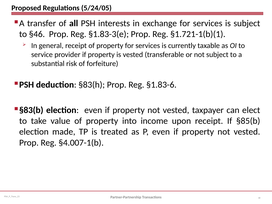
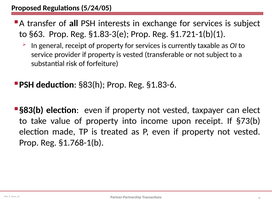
§46: §46 -> §63
§85(b: §85(b -> §73(b
§4.007-1(b: §4.007-1(b -> §1.768-1(b
